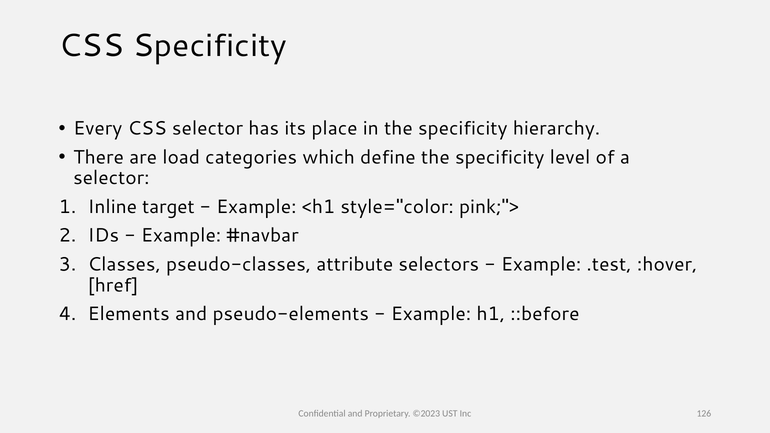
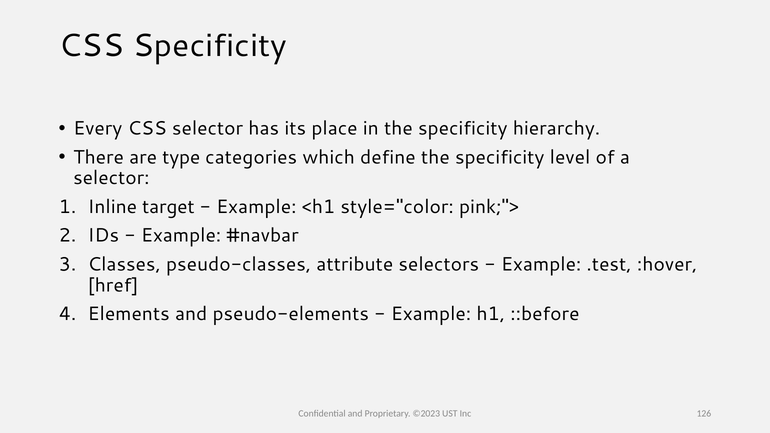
load: load -> type
